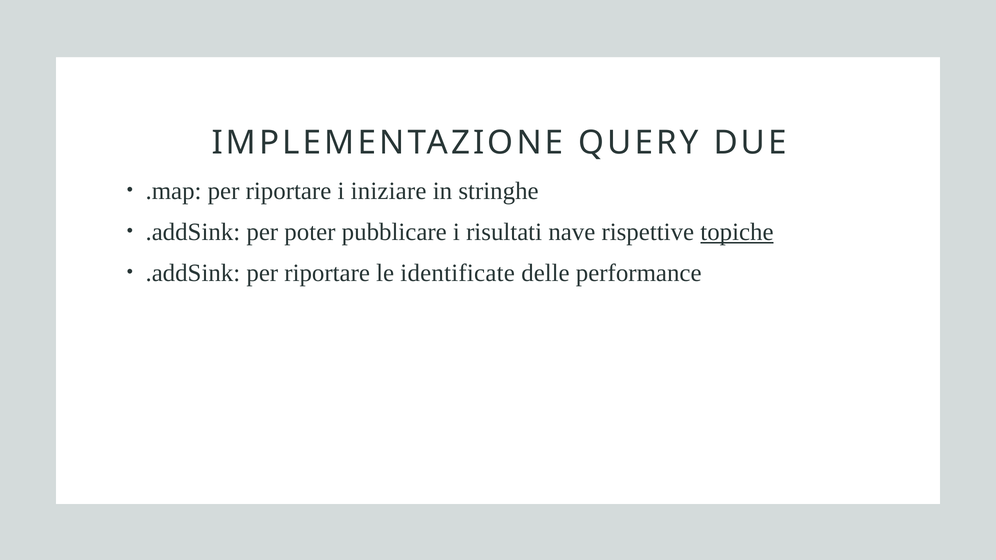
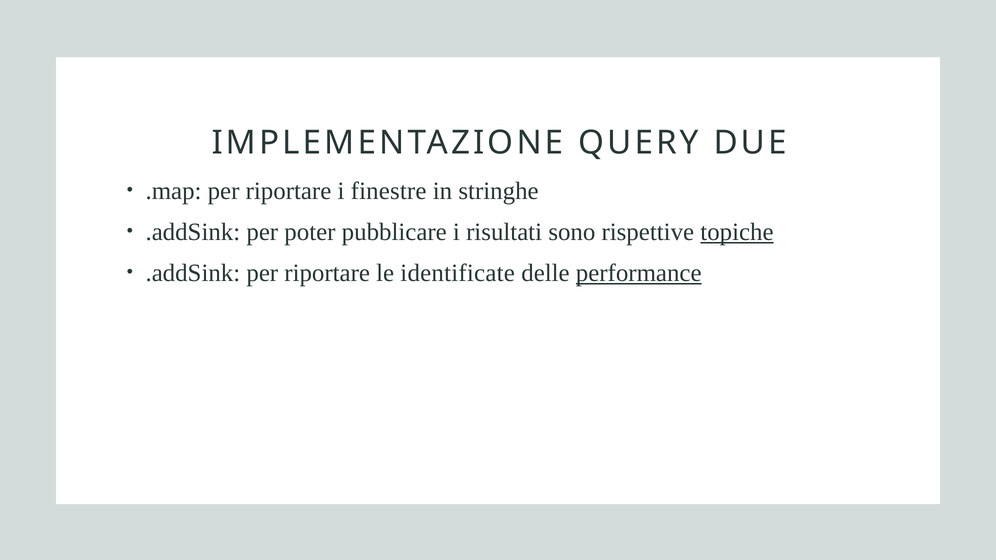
iniziare: iniziare -> finestre
nave: nave -> sono
performance underline: none -> present
